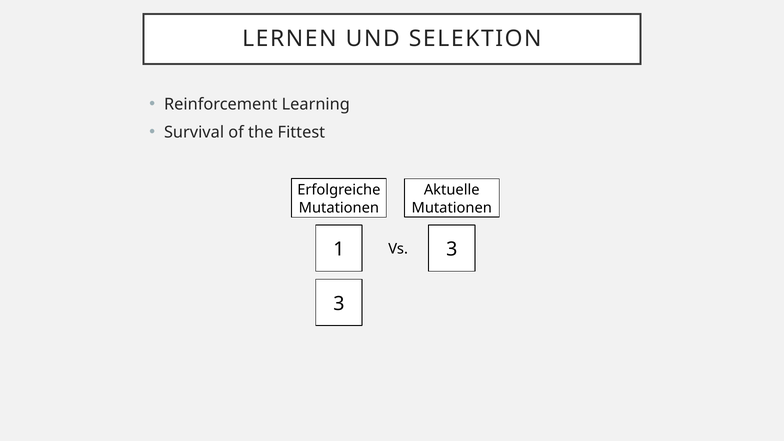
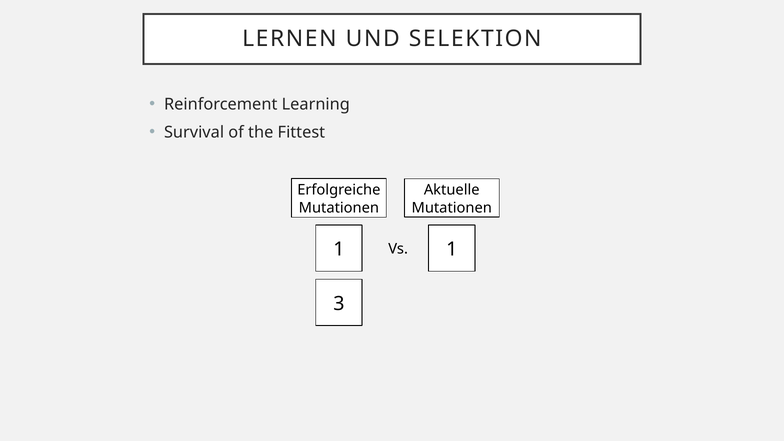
1 3: 3 -> 1
